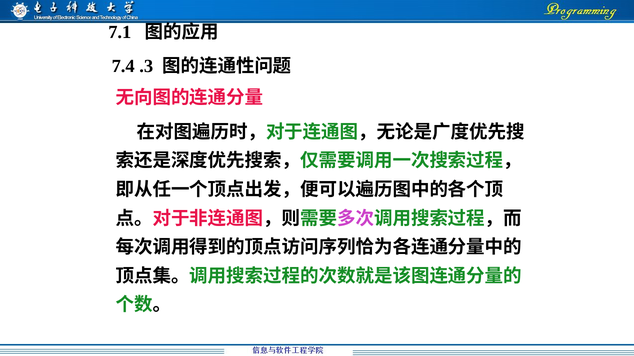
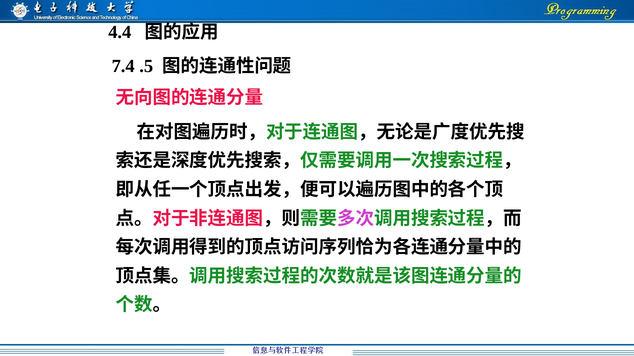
7.1: 7.1 -> 4.4
.3: .3 -> .5
